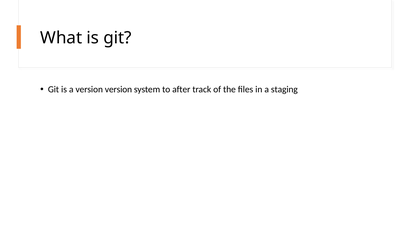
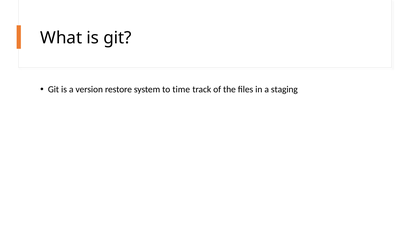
version version: version -> restore
after: after -> time
